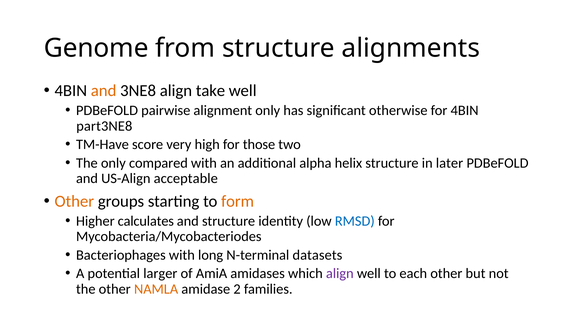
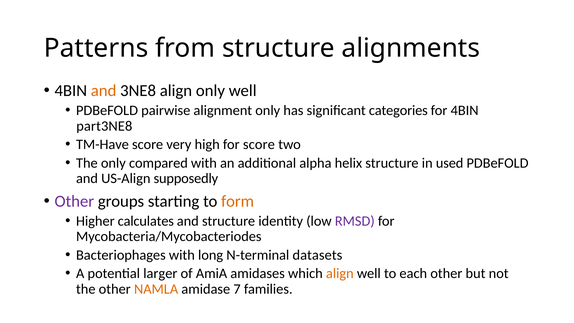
Genome: Genome -> Patterns
align take: take -> only
otherwise: otherwise -> categories
for those: those -> score
later: later -> used
acceptable: acceptable -> supposedly
Other at (74, 201) colour: orange -> purple
RMSD colour: blue -> purple
align at (340, 273) colour: purple -> orange
2: 2 -> 7
